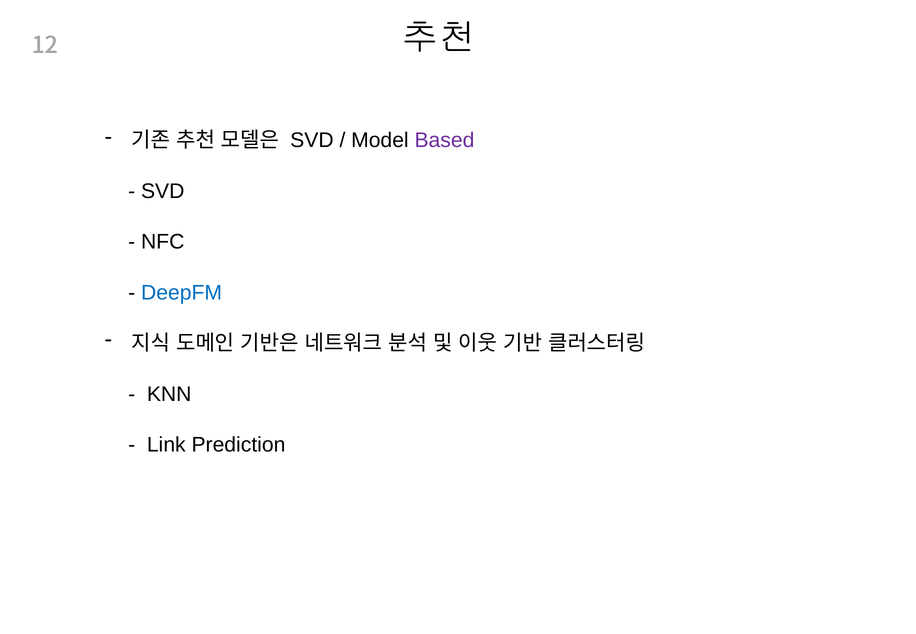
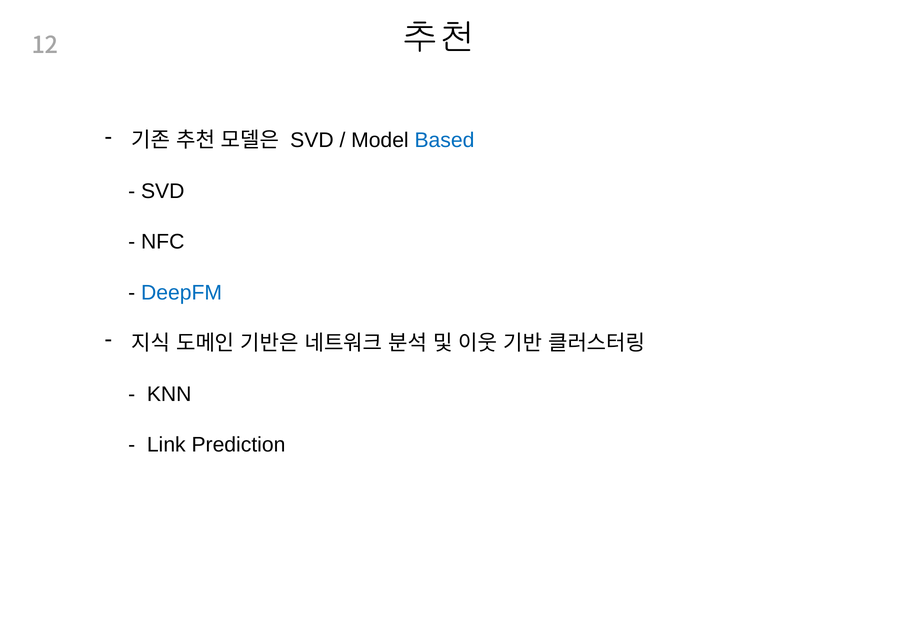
Based colour: purple -> blue
